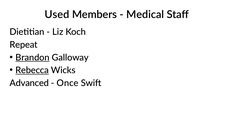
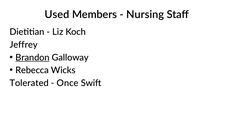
Medical: Medical -> Nursing
Repeat: Repeat -> Jeffrey
Rebecca underline: present -> none
Advanced: Advanced -> Tolerated
